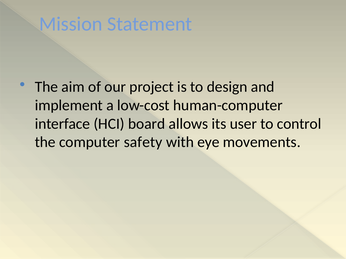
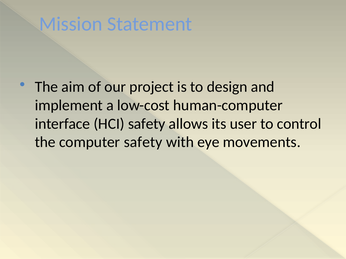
HCI board: board -> safety
